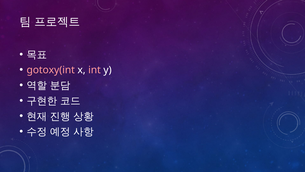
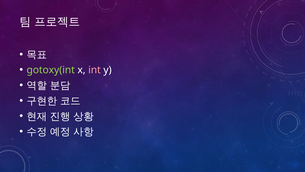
gotoxy(int colour: pink -> light green
